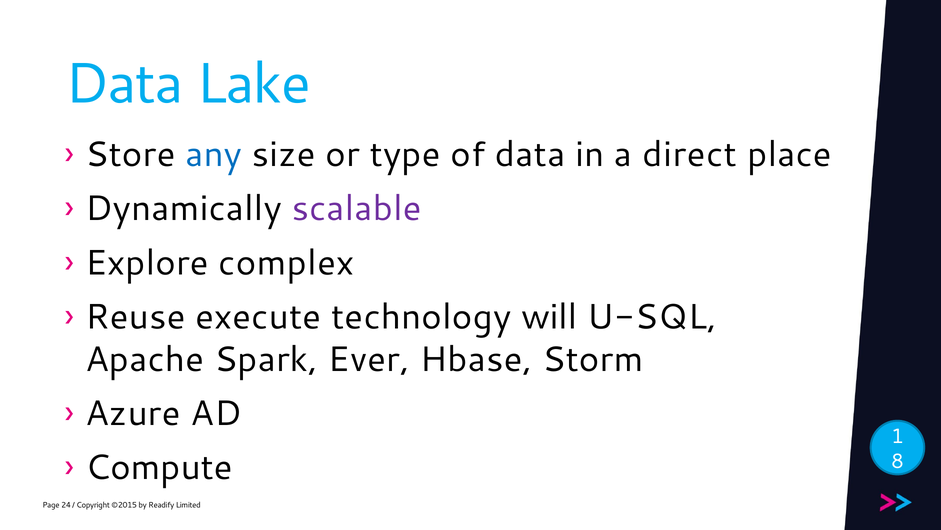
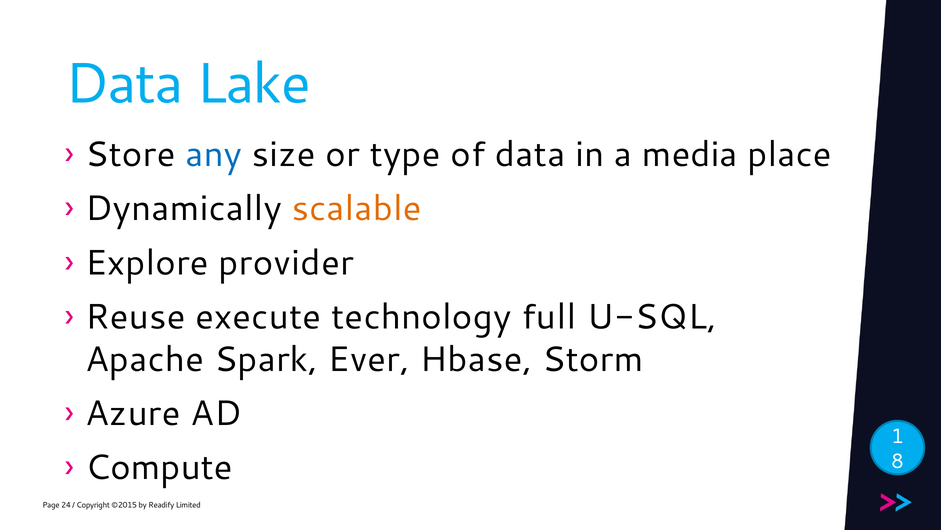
direct: direct -> media
scalable colour: purple -> orange
complex: complex -> provider
will: will -> full
